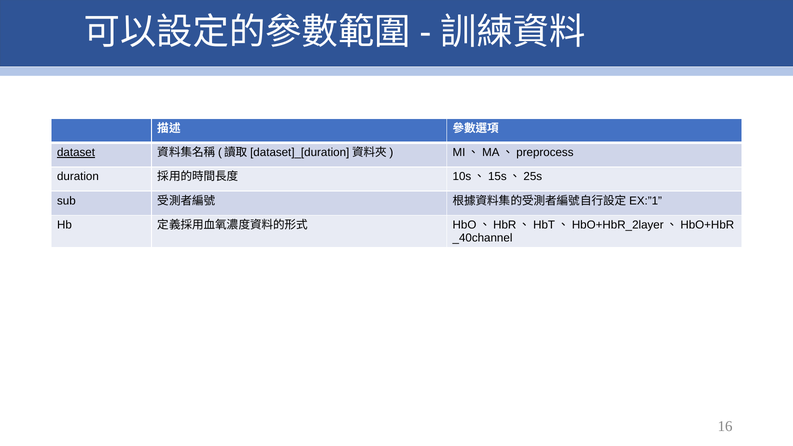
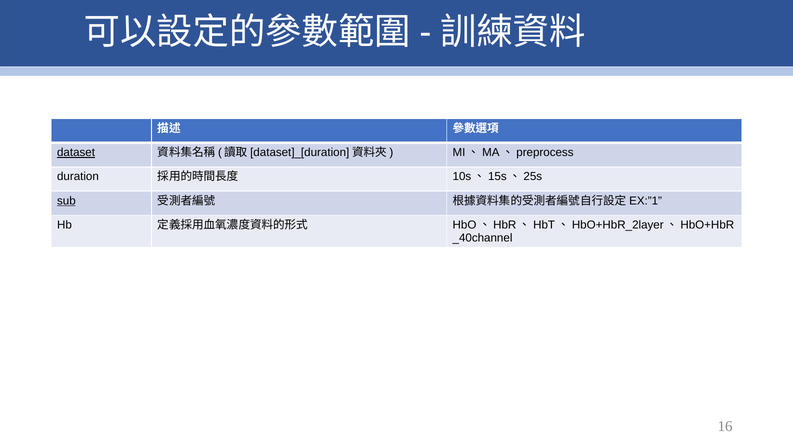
sub underline: none -> present
